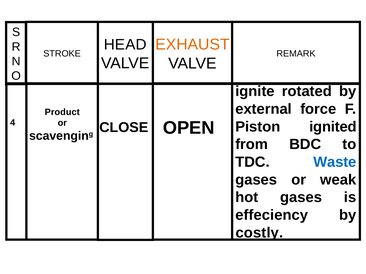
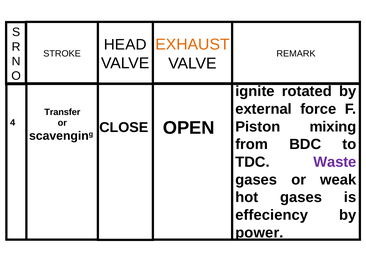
Product: Product -> Transfer
ignited: ignited -> mixing
Waste colour: blue -> purple
costly: costly -> power
